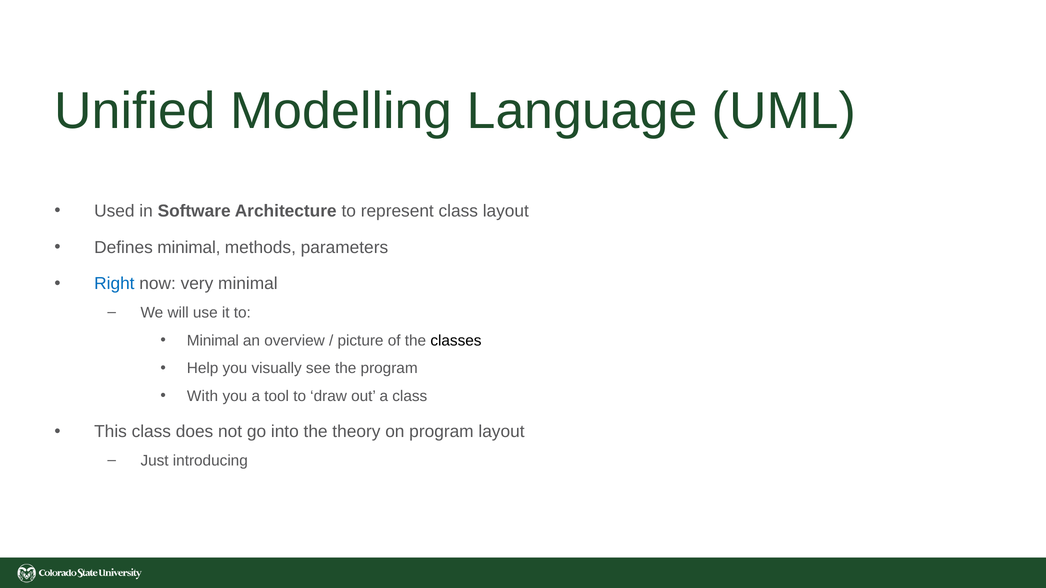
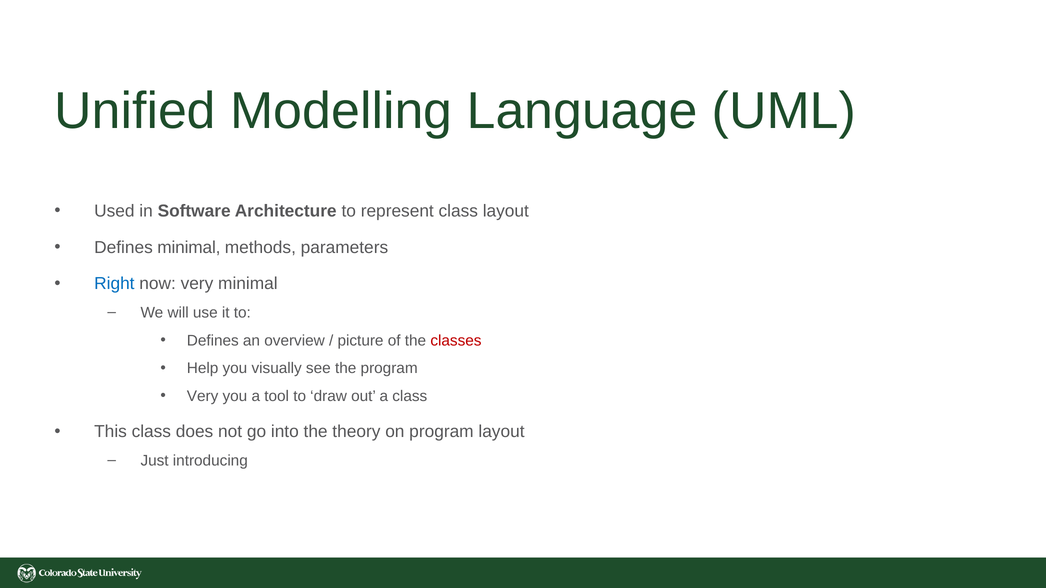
Minimal at (213, 341): Minimal -> Defines
classes colour: black -> red
With at (203, 397): With -> Very
